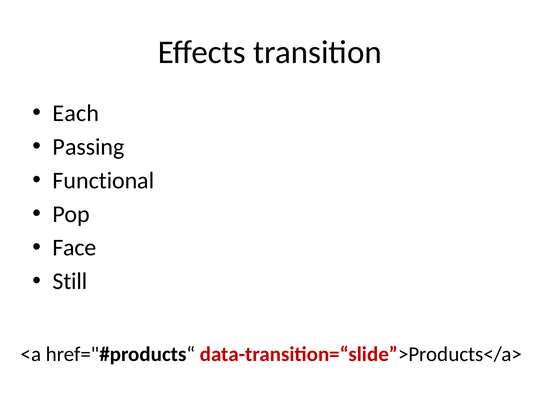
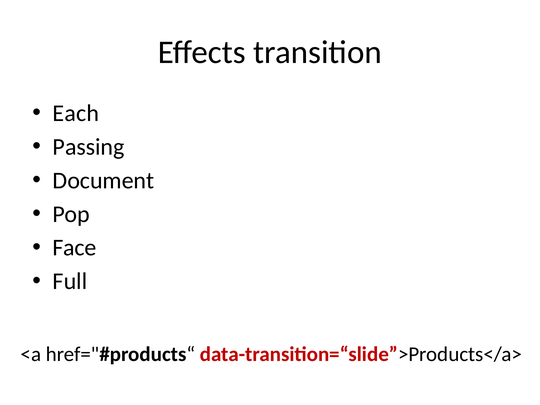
Functional: Functional -> Document
Still: Still -> Full
